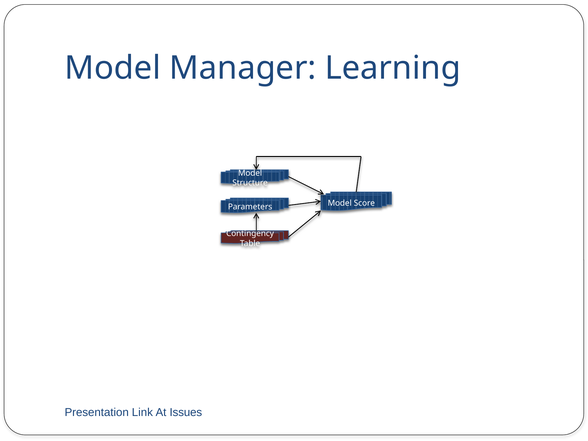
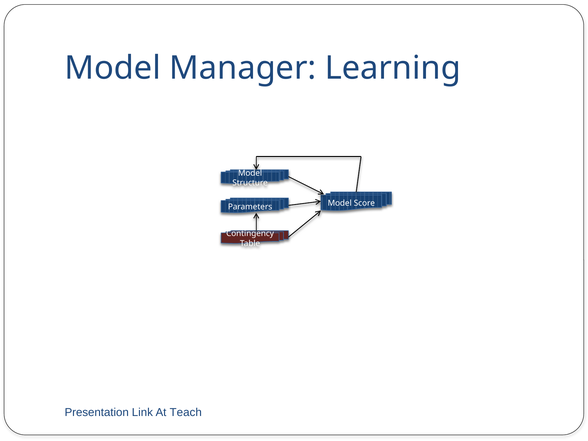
Issues: Issues -> Teach
